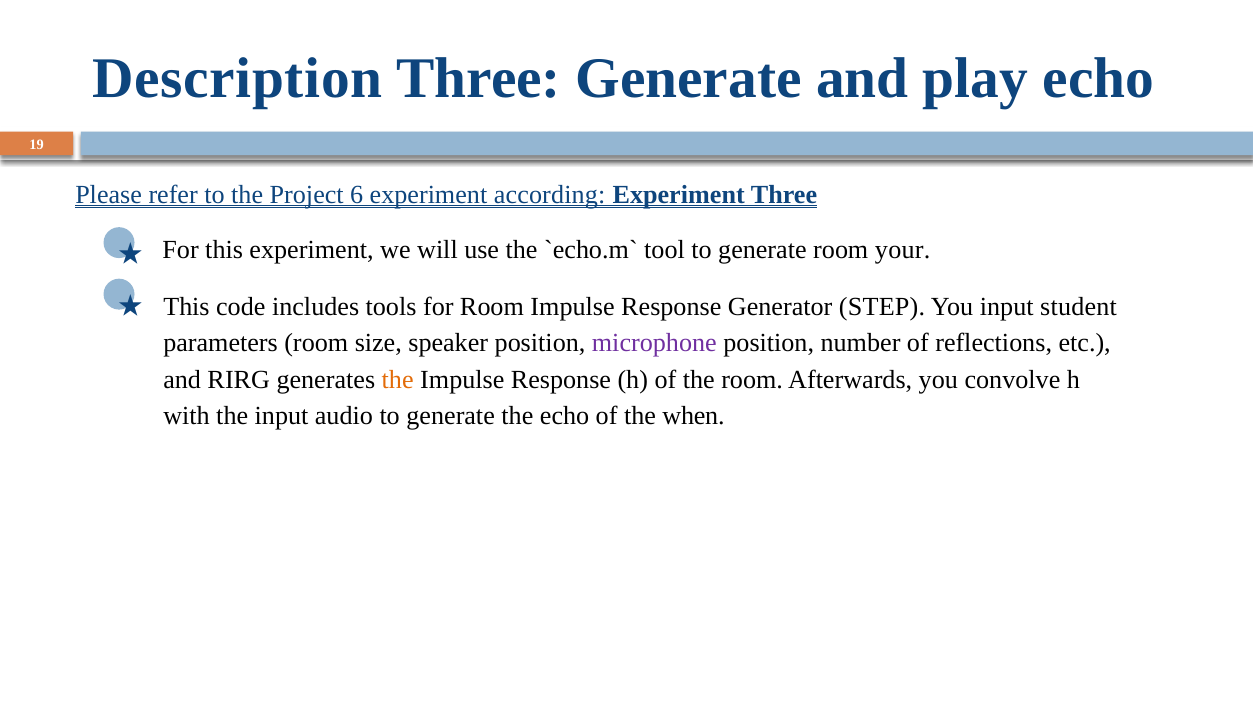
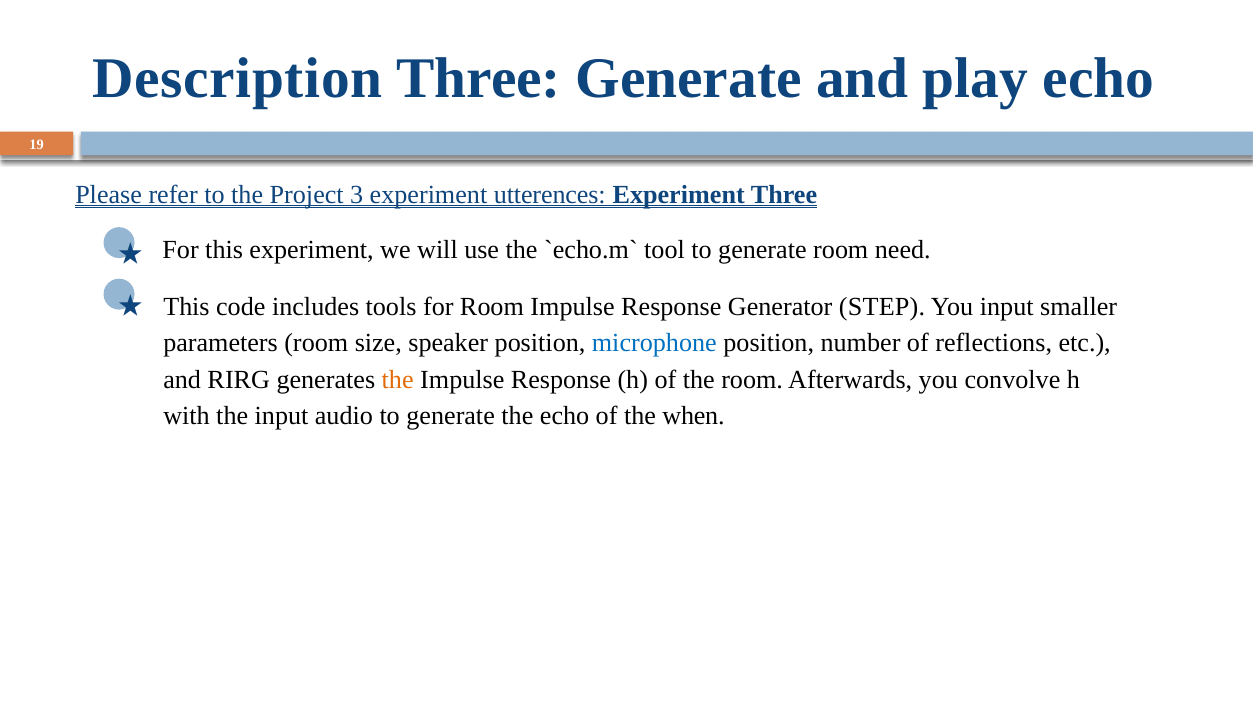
6: 6 -> 3
according: according -> utterences
your: your -> need
student: student -> smaller
microphone colour: purple -> blue
